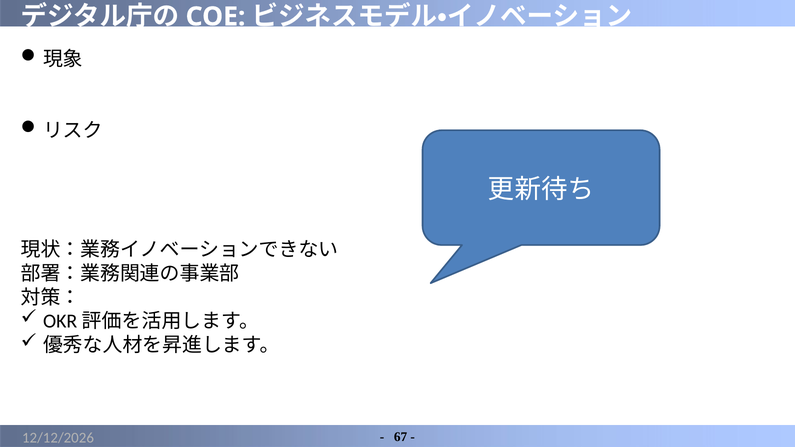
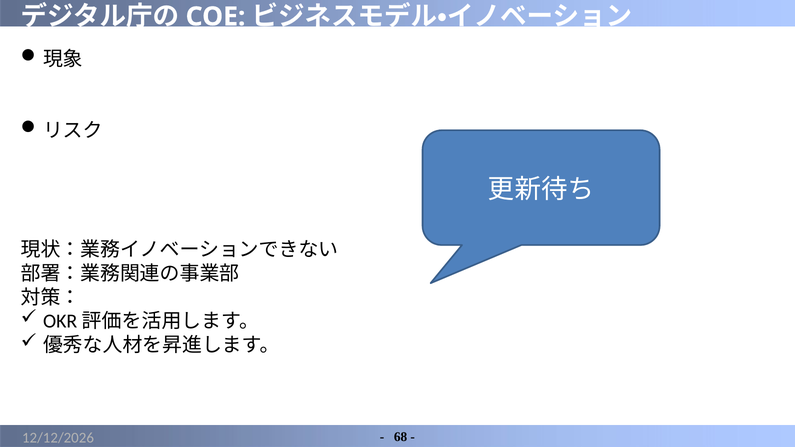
67: 67 -> 68
